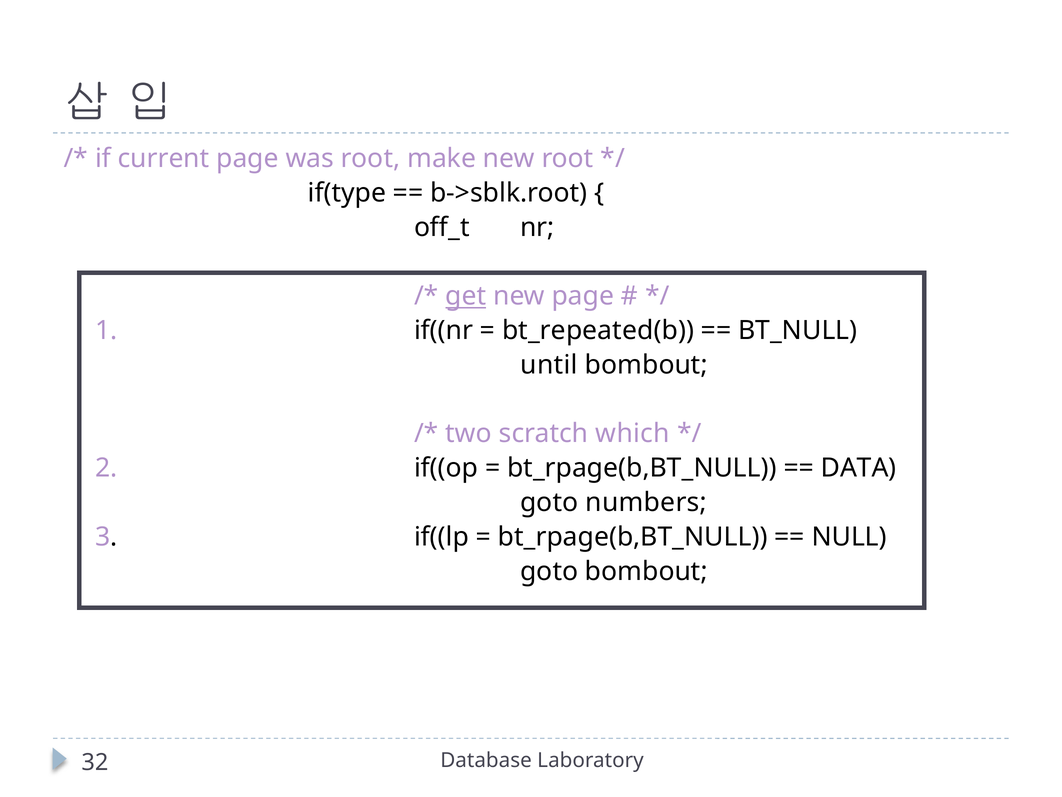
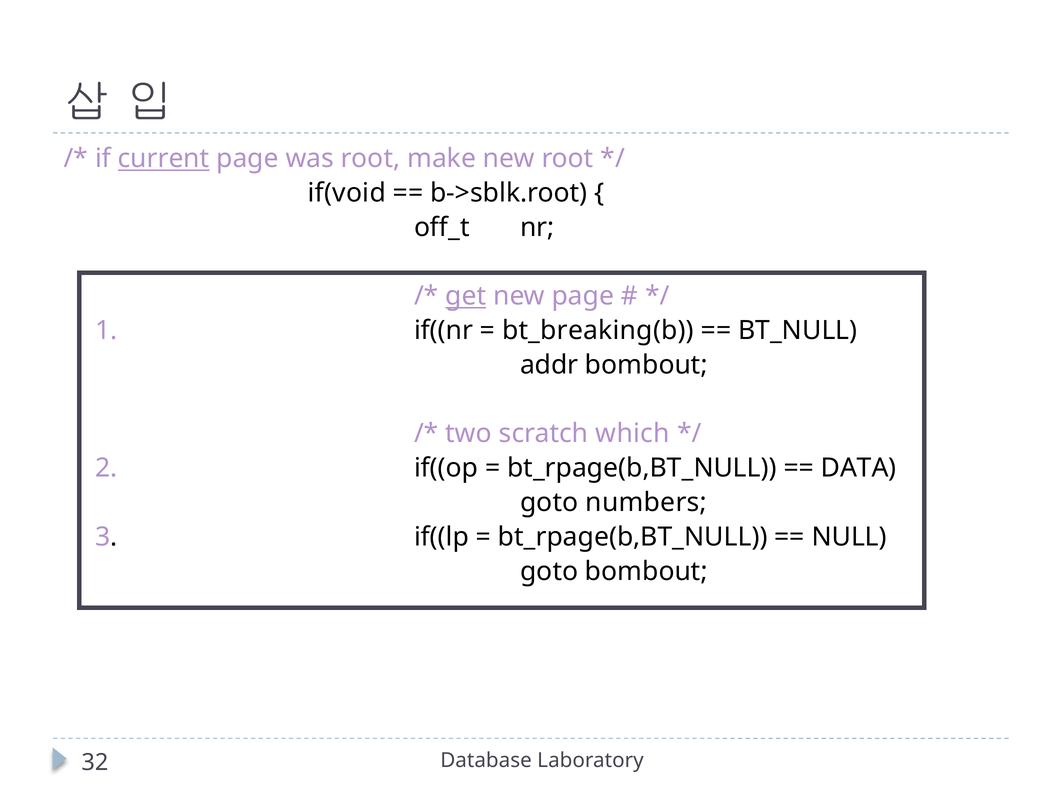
current underline: none -> present
if(type: if(type -> if(void
bt_repeated(b: bt_repeated(b -> bt_breaking(b
until: until -> addr
